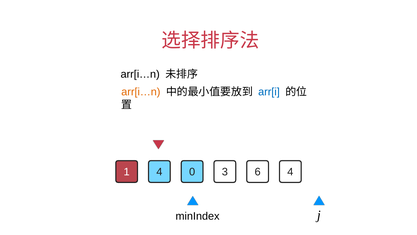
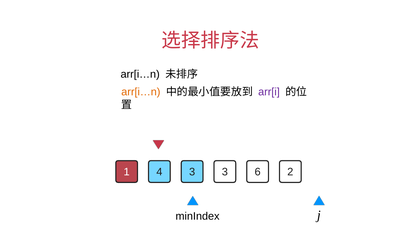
arr[i colour: blue -> purple
4 0: 0 -> 3
1 4: 4 -> 2
